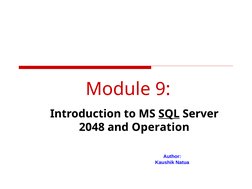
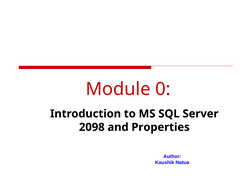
9: 9 -> 0
SQL underline: present -> none
2048: 2048 -> 2098
Operation: Operation -> Properties
